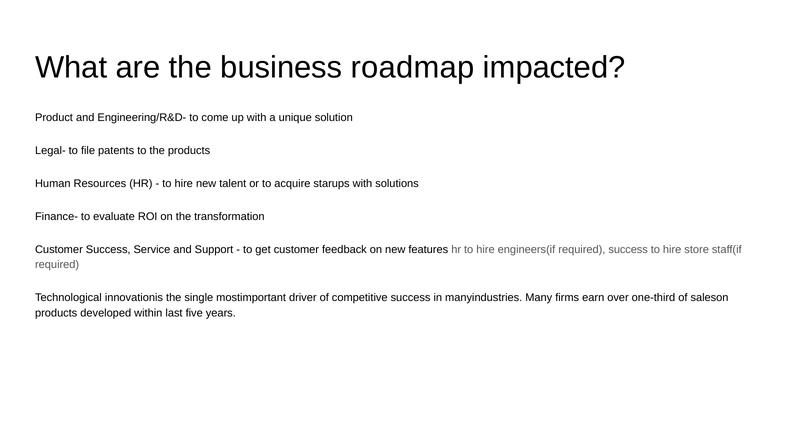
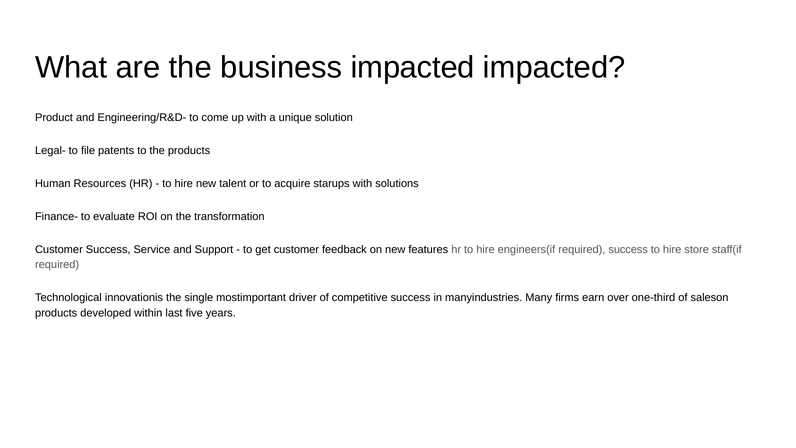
business roadmap: roadmap -> impacted
